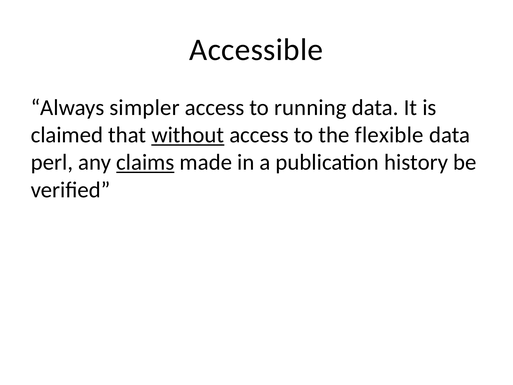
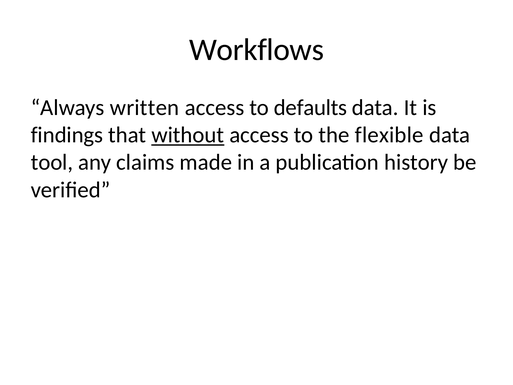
Accessible: Accessible -> Workflows
simpler: simpler -> written
running: running -> defaults
claimed: claimed -> findings
perl: perl -> tool
claims underline: present -> none
